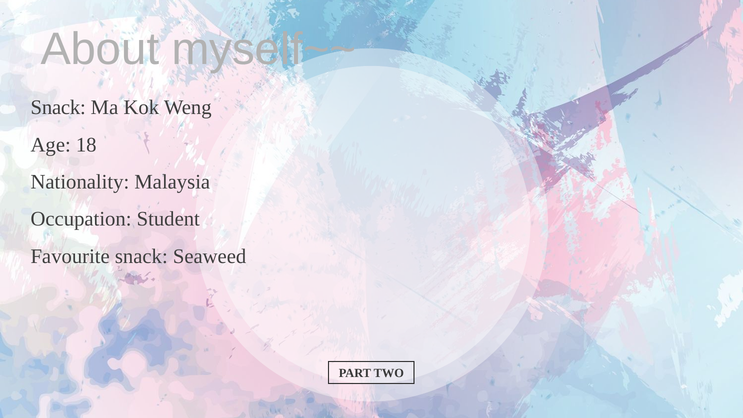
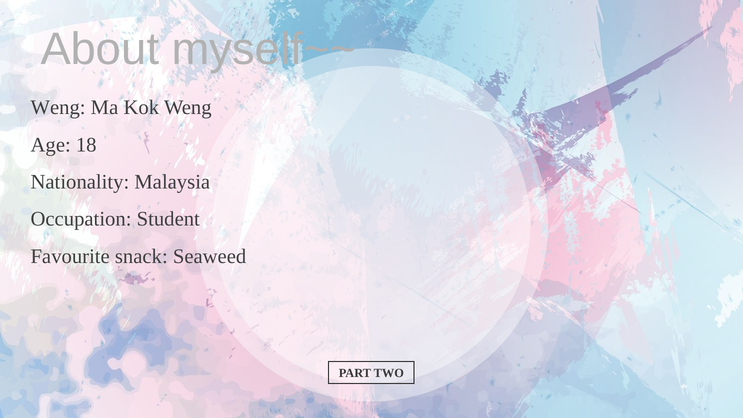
Snack at (58, 108): Snack -> Weng
